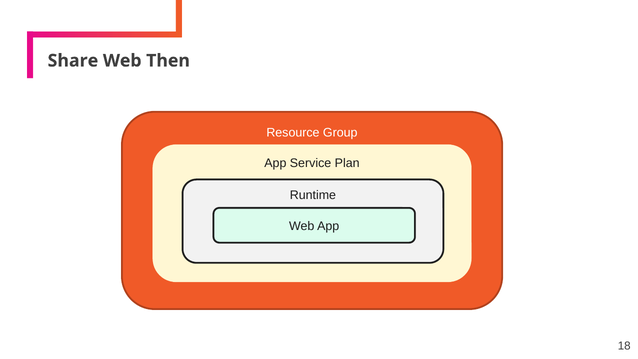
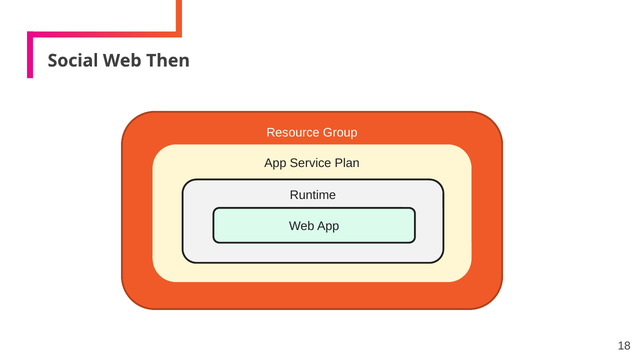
Share: Share -> Social
